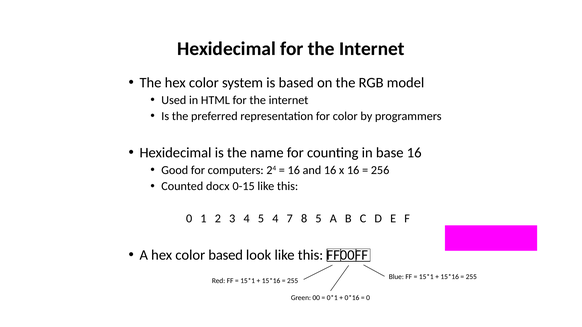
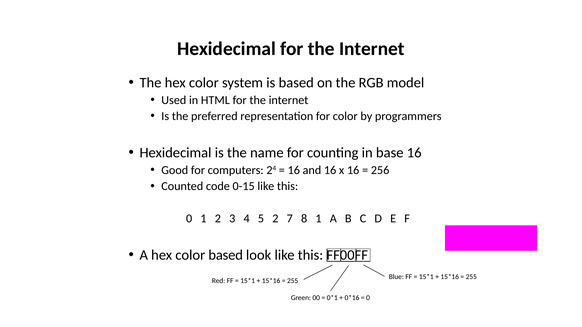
docx: docx -> code
5 4: 4 -> 2
8 5: 5 -> 1
